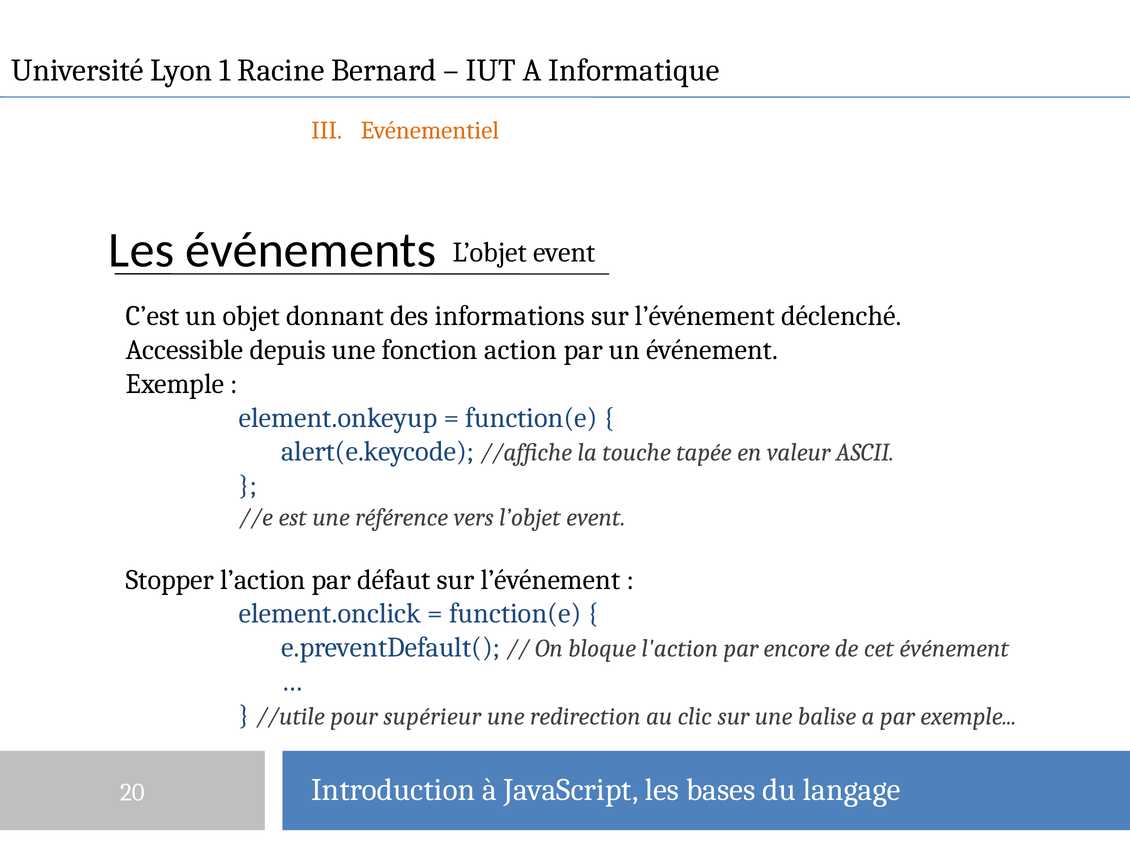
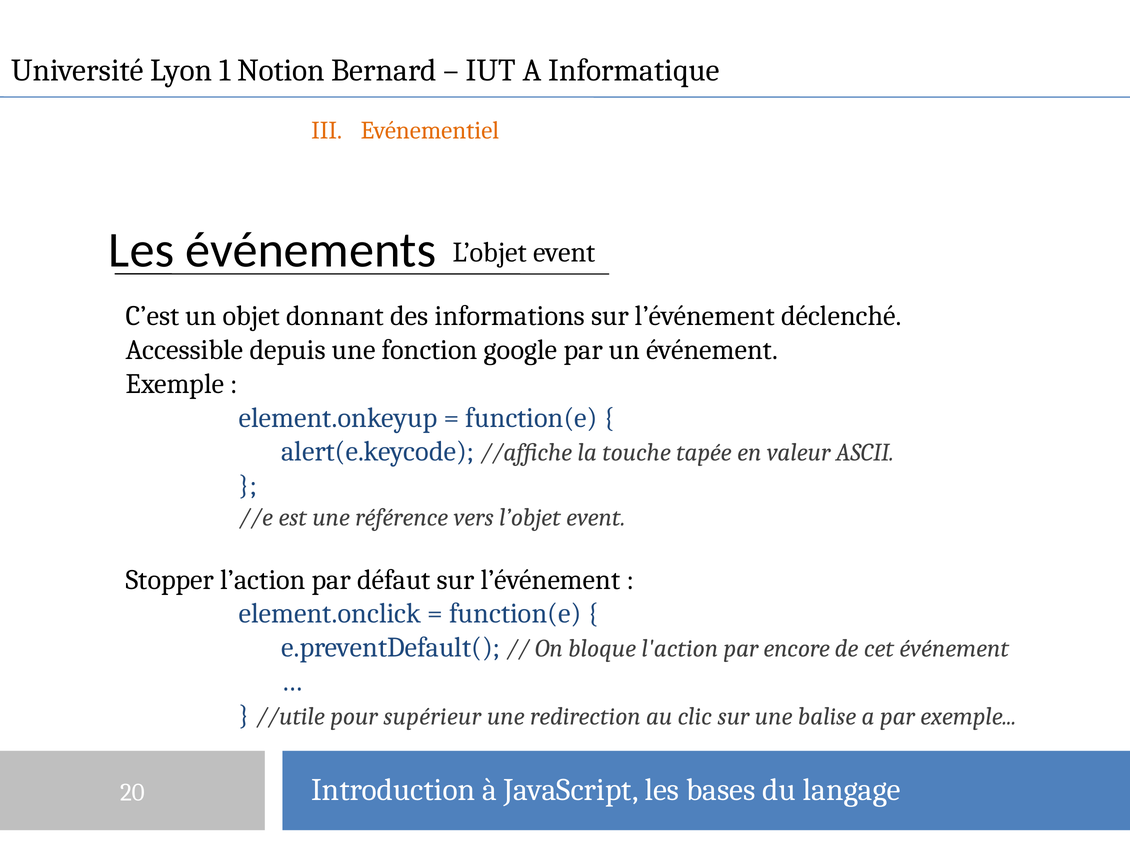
Racine: Racine -> Notion
action: action -> google
